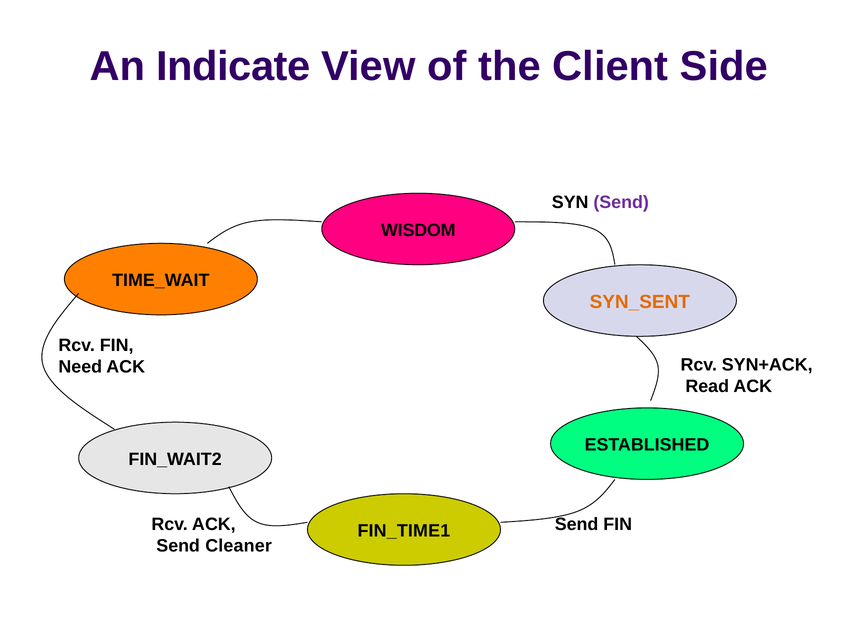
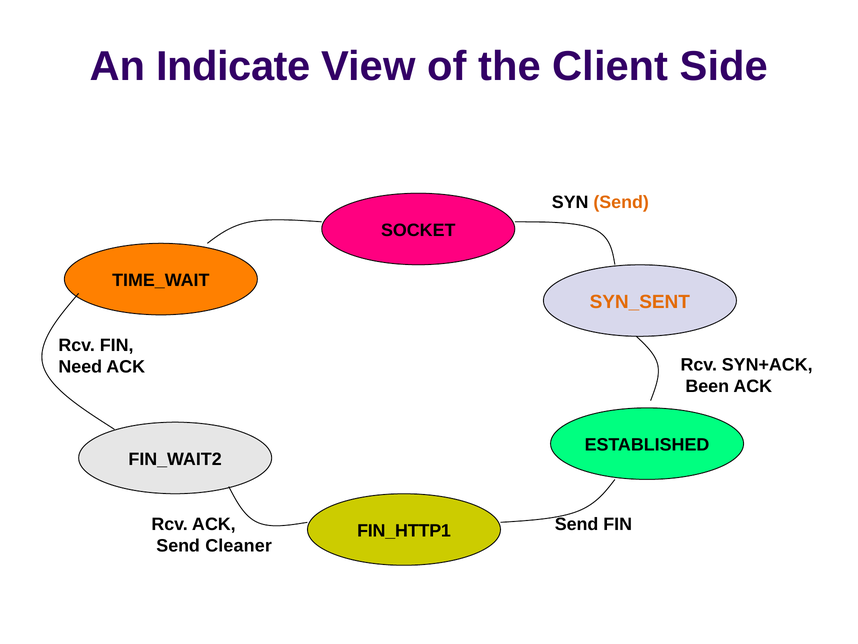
Send at (621, 202) colour: purple -> orange
WISDOM: WISDOM -> SOCKET
Read: Read -> Been
FIN_TIME1: FIN_TIME1 -> FIN_HTTP1
